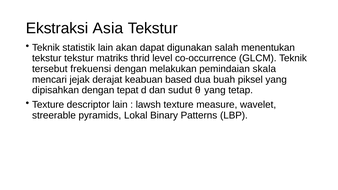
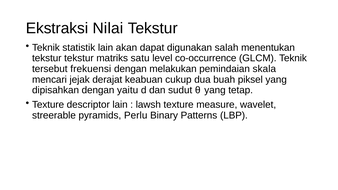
Asia: Asia -> Nilai
thrid: thrid -> satu
based: based -> cukup
tepat: tepat -> yaitu
Lokal: Lokal -> Perlu
